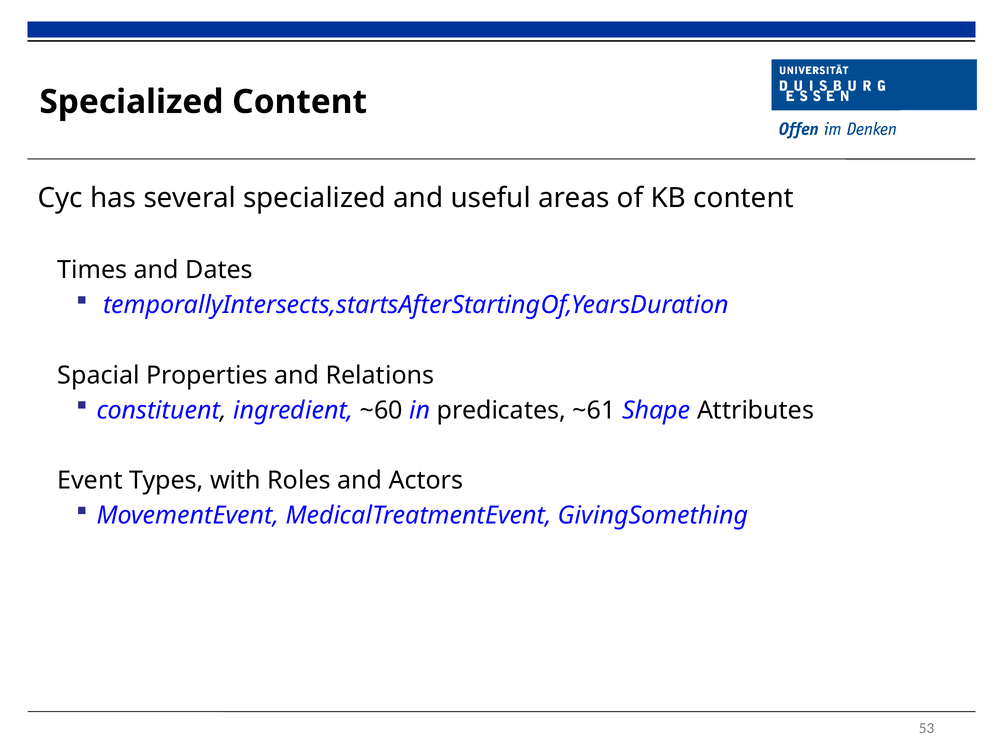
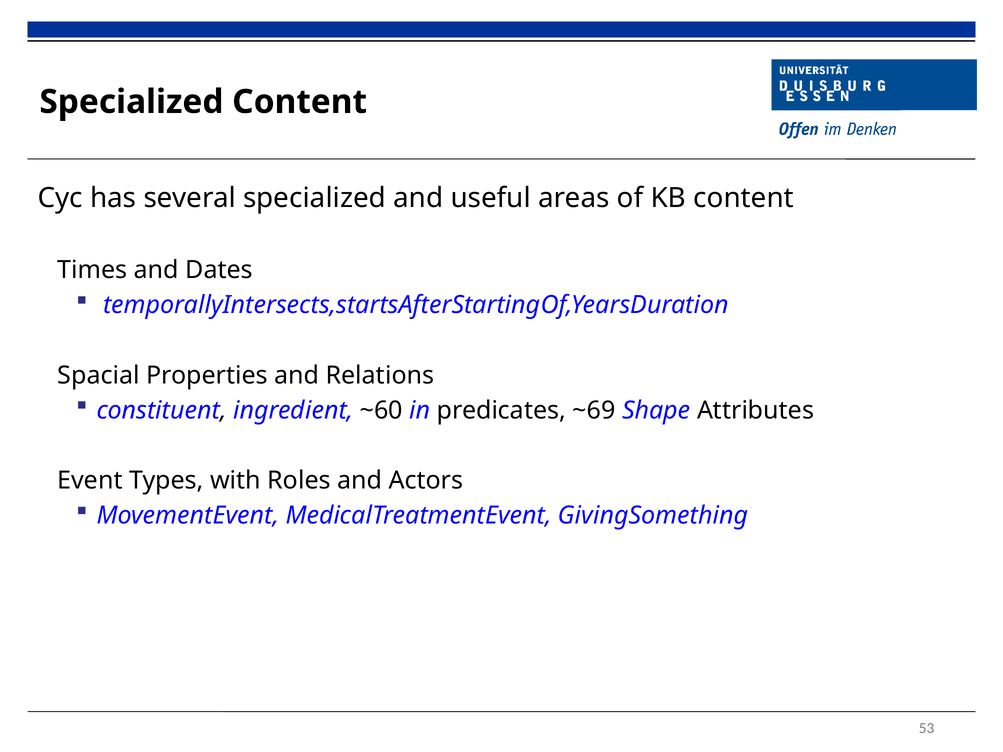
~61: ~61 -> ~69
